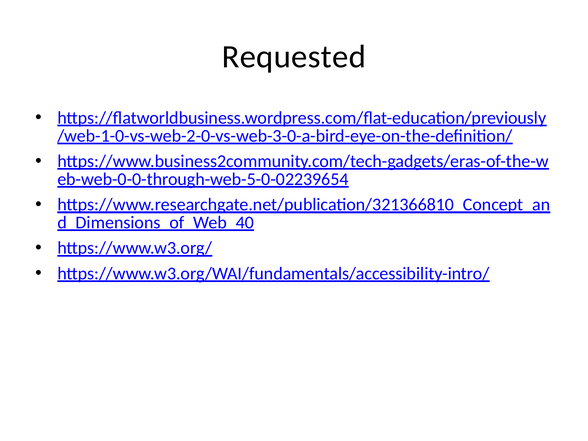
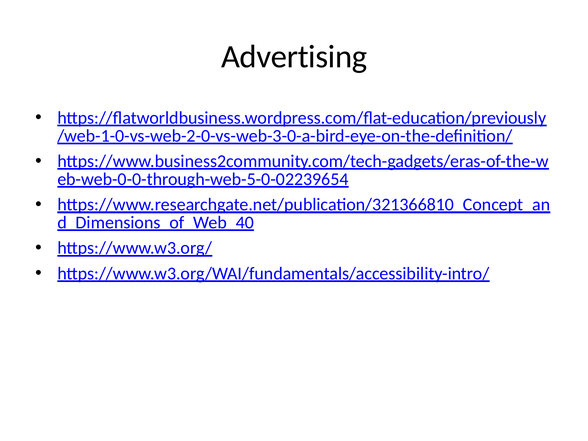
Requested: Requested -> Advertising
